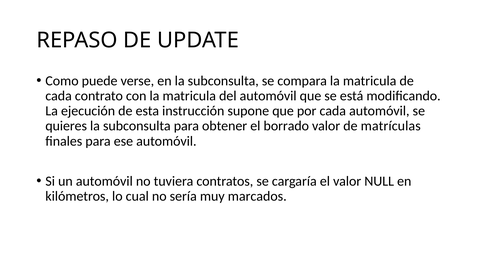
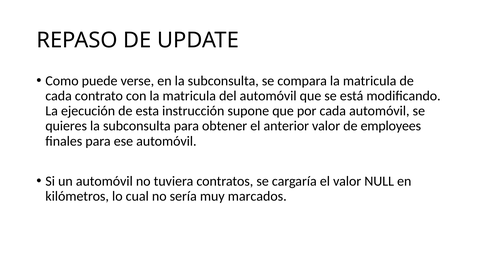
borrado: borrado -> anterior
matrículas: matrículas -> employees
